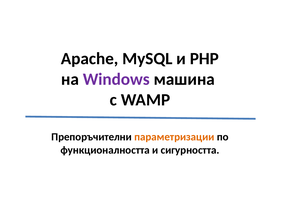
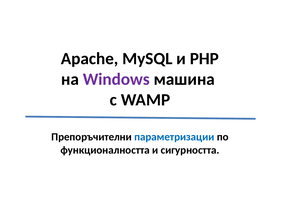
параметризации colour: orange -> blue
